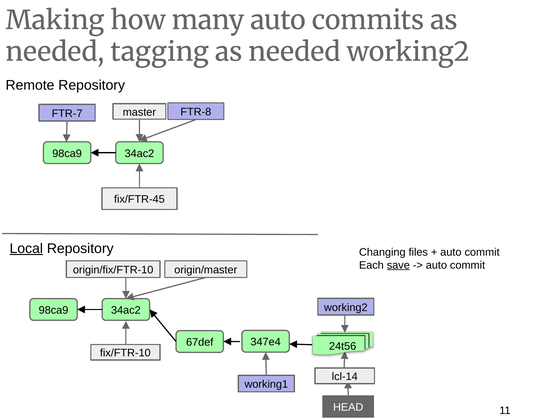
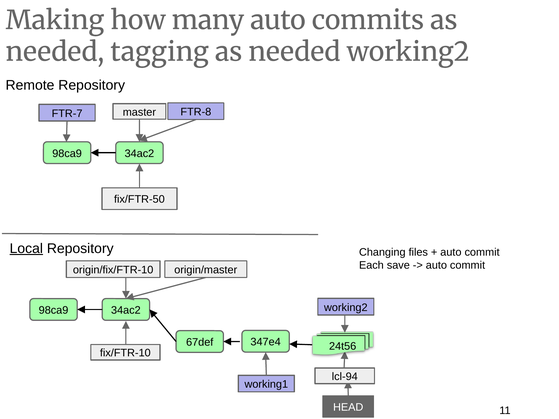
fix/FTR-45: fix/FTR-45 -> fix/FTR-50
save underline: present -> none
lcl-14: lcl-14 -> lcl-94
